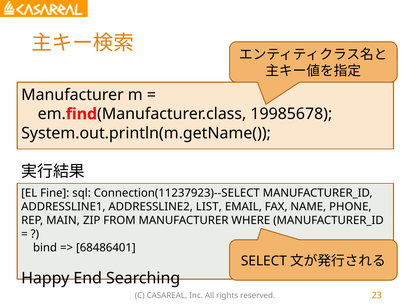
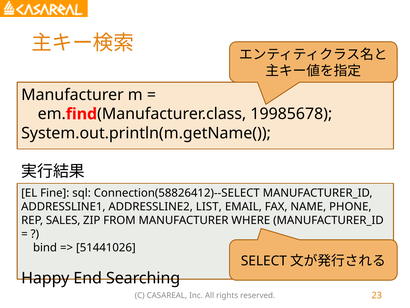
Connection(11237923)--SELECT: Connection(11237923)--SELECT -> Connection(58826412)--SELECT
MAIN: MAIN -> SALES
68486401: 68486401 -> 51441026
